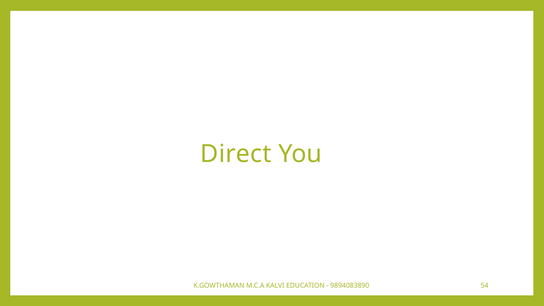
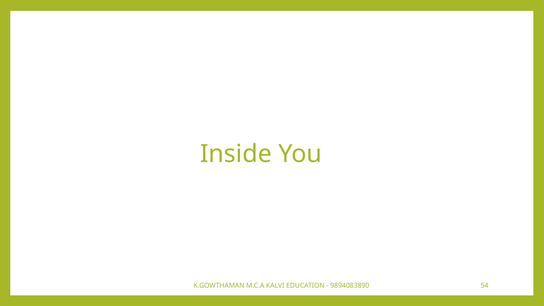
Direct: Direct -> Inside
